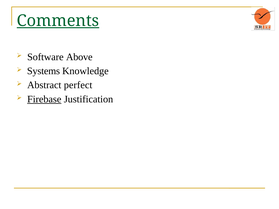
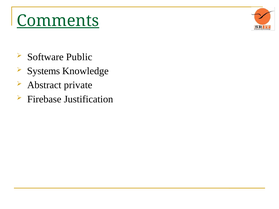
Above: Above -> Public
perfect: perfect -> private
Firebase underline: present -> none
